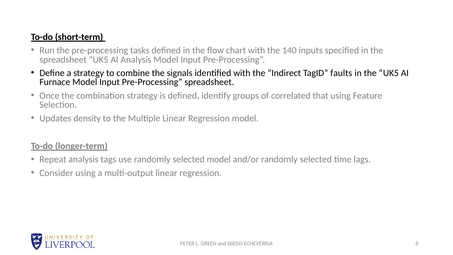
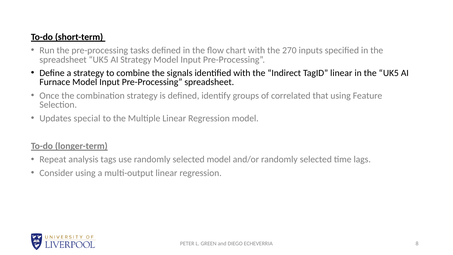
140: 140 -> 270
AI Analysis: Analysis -> Strategy
TagID faults: faults -> linear
density: density -> special
